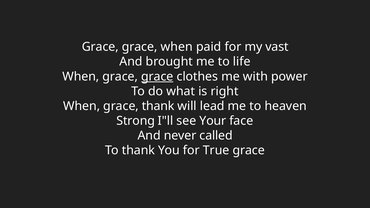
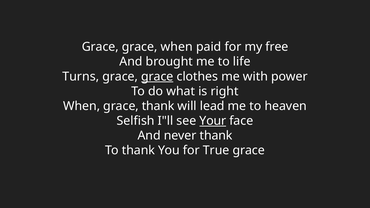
vast: vast -> free
When at (81, 77): When -> Turns
Strong: Strong -> Selfish
Your underline: none -> present
never called: called -> thank
